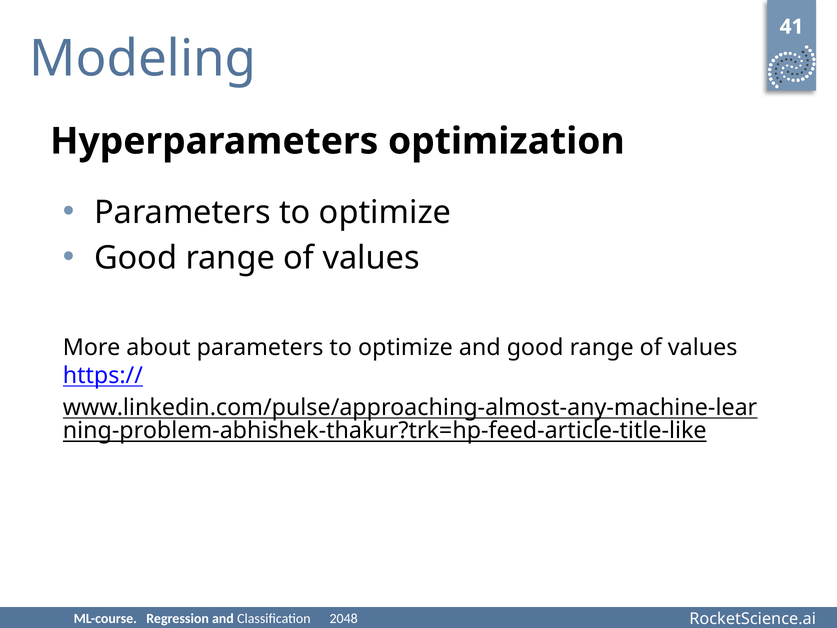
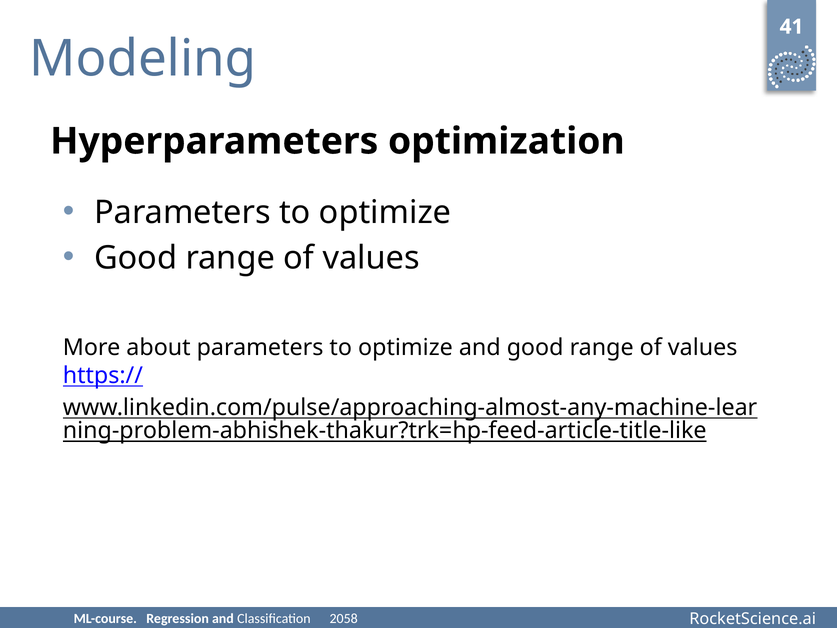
2048: 2048 -> 2058
